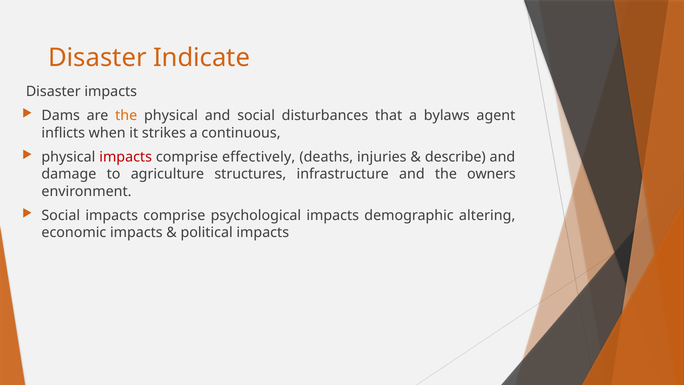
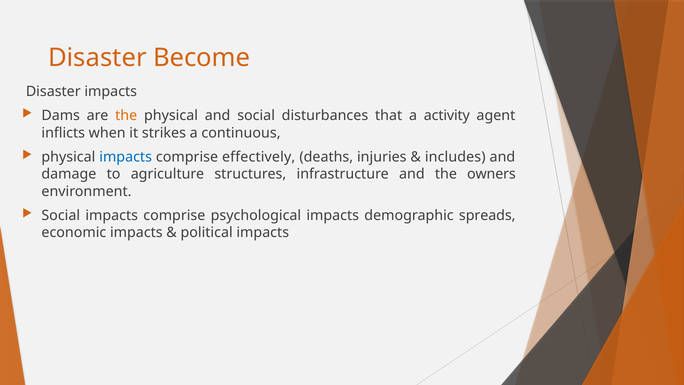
Indicate: Indicate -> Become
bylaws: bylaws -> activity
impacts at (126, 157) colour: red -> blue
describe: describe -> includes
altering: altering -> spreads
